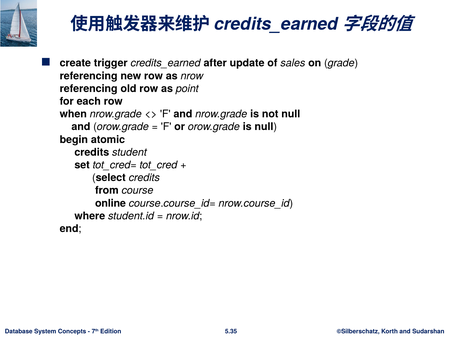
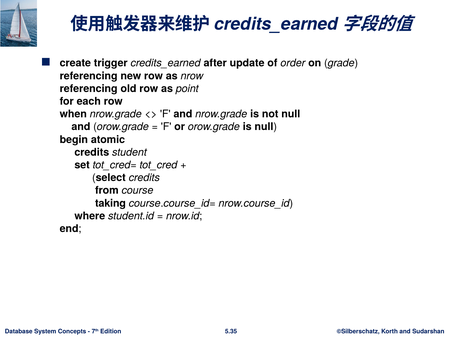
sales: sales -> order
online: online -> taking
